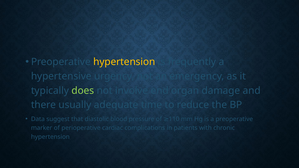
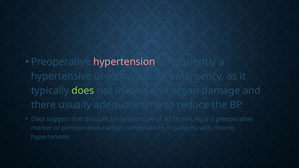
hypertension at (124, 62) colour: yellow -> pink
